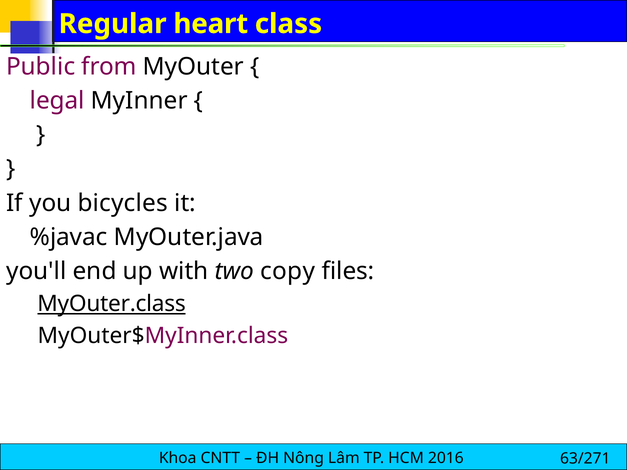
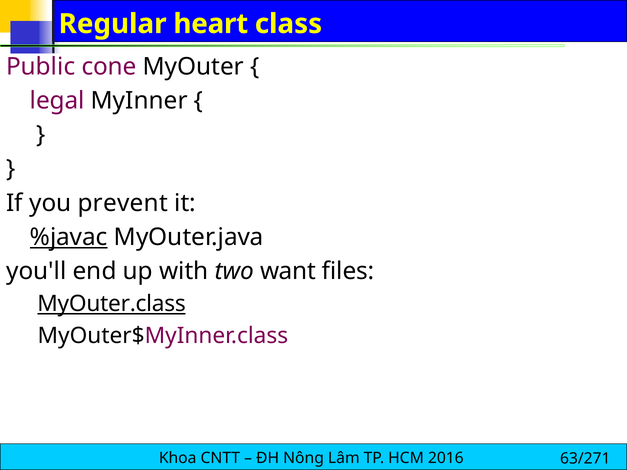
from: from -> cone
bicycles: bicycles -> prevent
%javac underline: none -> present
copy: copy -> want
